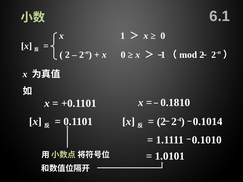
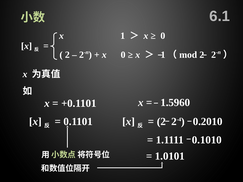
0.1810: 0.1810 -> 1.5960
0.1014: 0.1014 -> 0.2010
